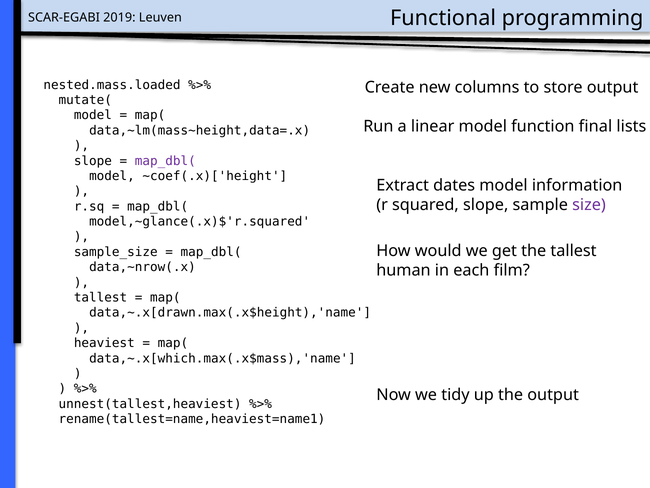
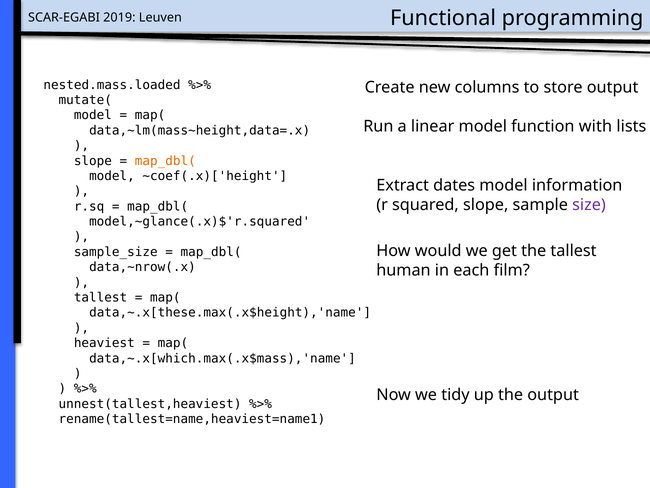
final: final -> with
map_dbl( at (165, 161) colour: purple -> orange
data,~.x[drawn.max(.x$height),'name: data,~.x[drawn.max(.x$height),'name -> data,~.x[these.max(.x$height),'name
